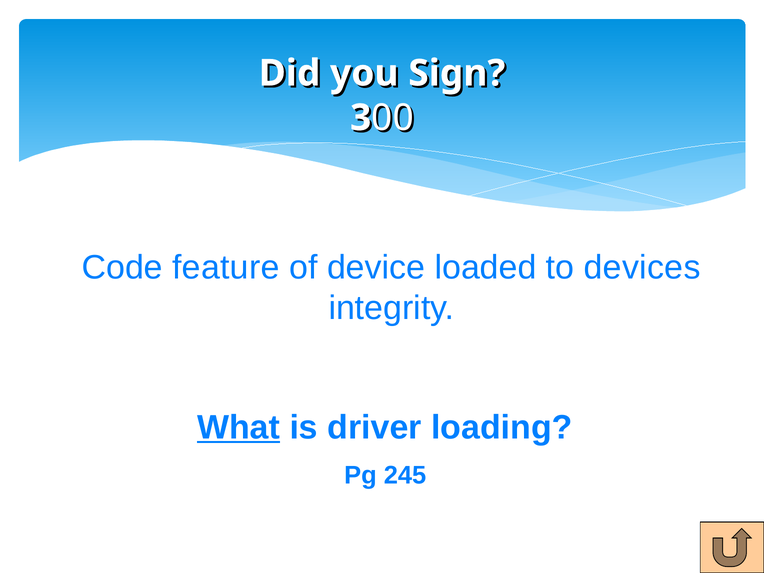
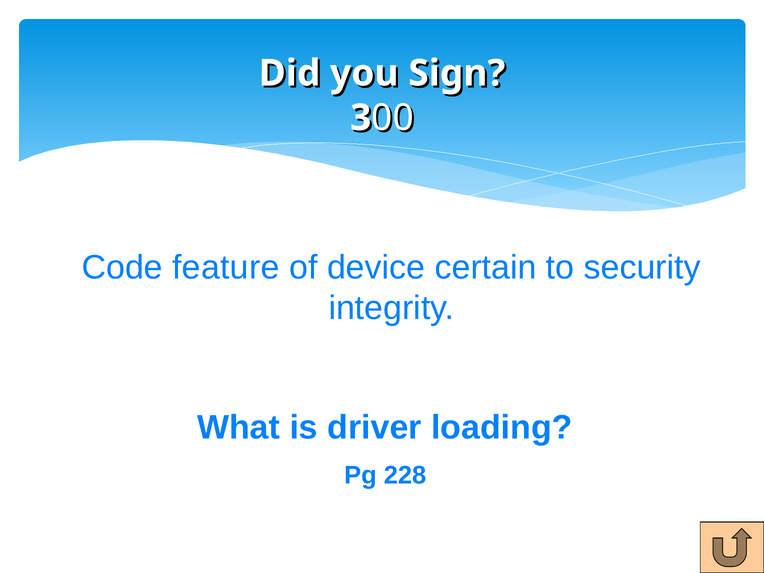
loaded: loaded -> certain
devices: devices -> security
What underline: present -> none
245: 245 -> 228
